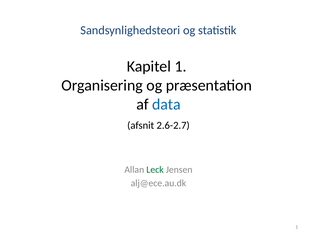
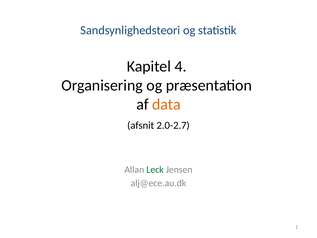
Kapitel 1: 1 -> 4
data colour: blue -> orange
2.6-2.7: 2.6-2.7 -> 2.0-2.7
